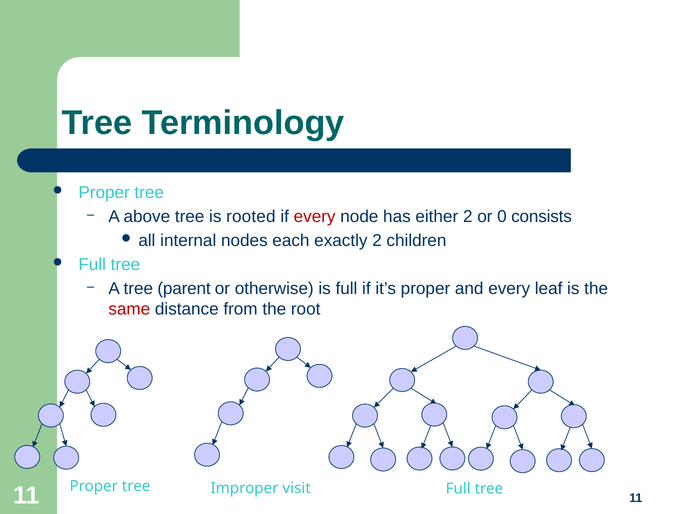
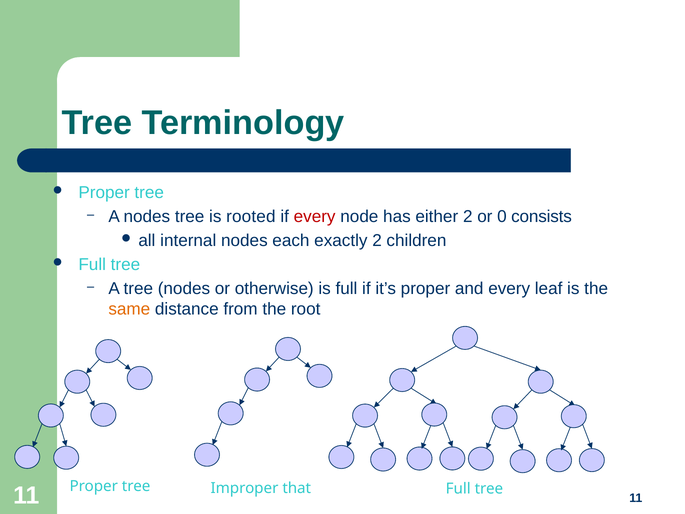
A above: above -> nodes
tree parent: parent -> nodes
same colour: red -> orange
visit: visit -> that
